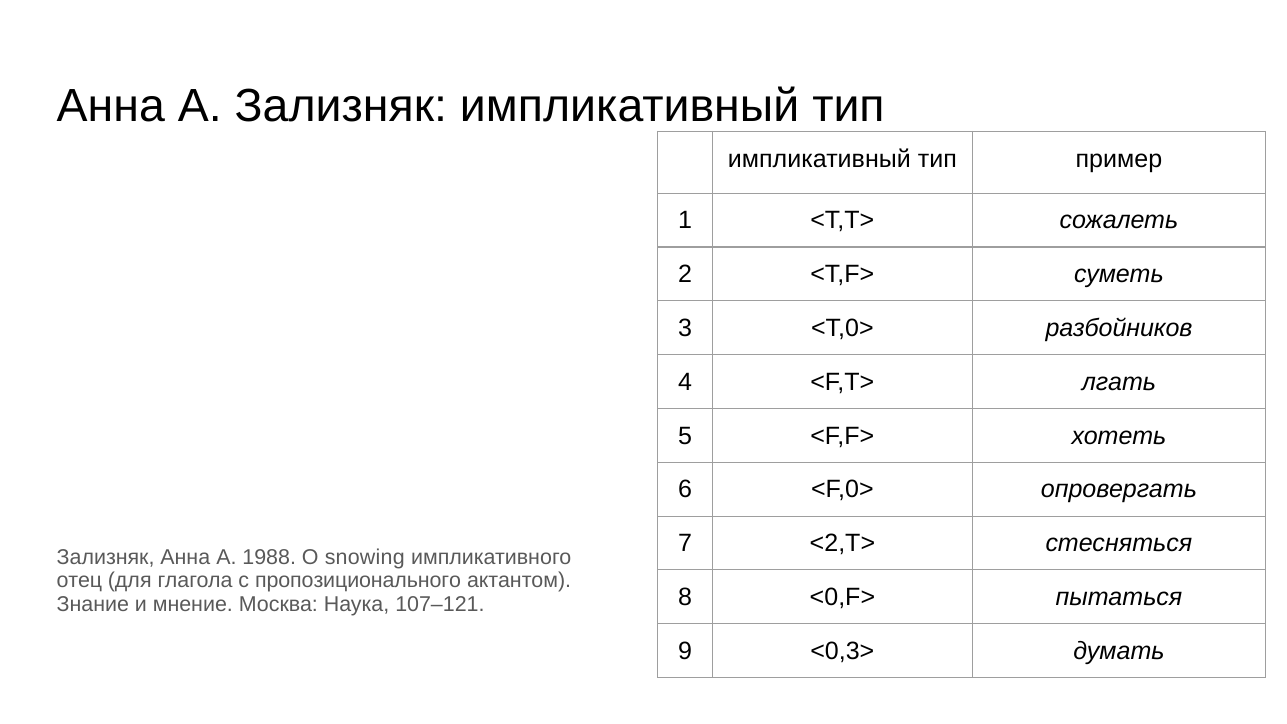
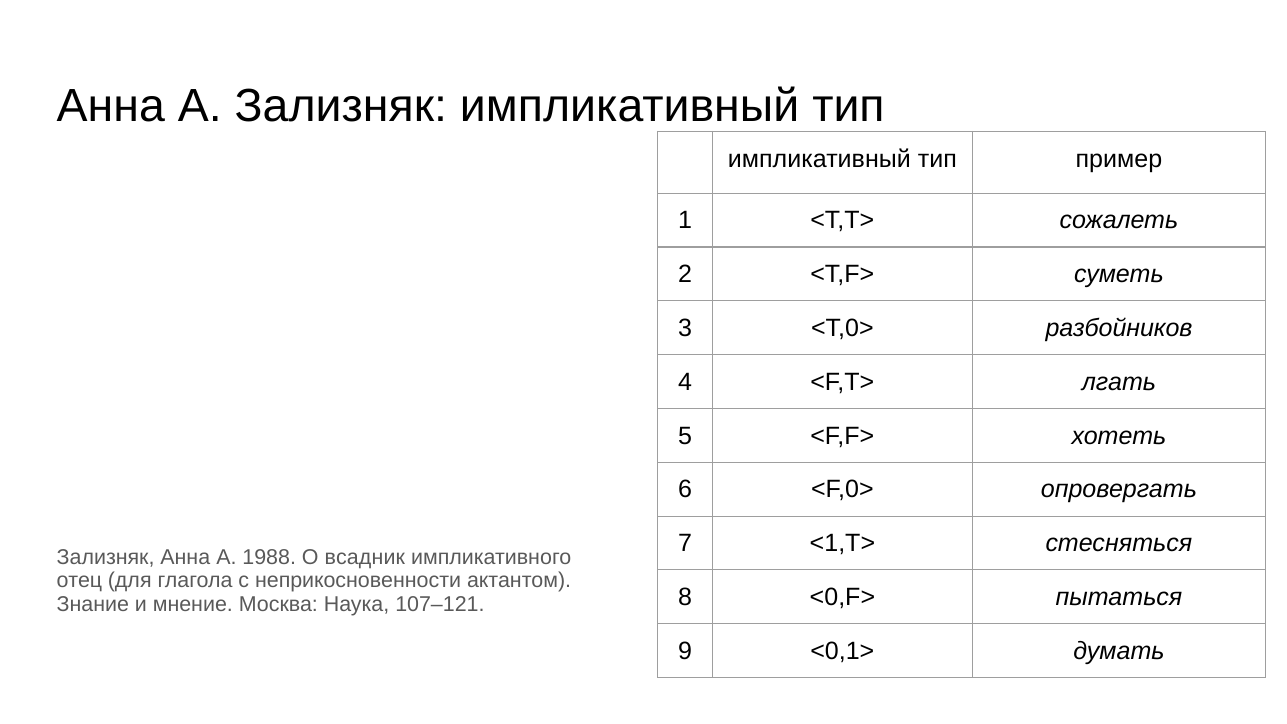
<2,T>: <2,T> -> <1,T>
snowing: snowing -> всадник
пропозиционального: пропозиционального -> неприкосновенности
<0,3>: <0,3> -> <0,1>
